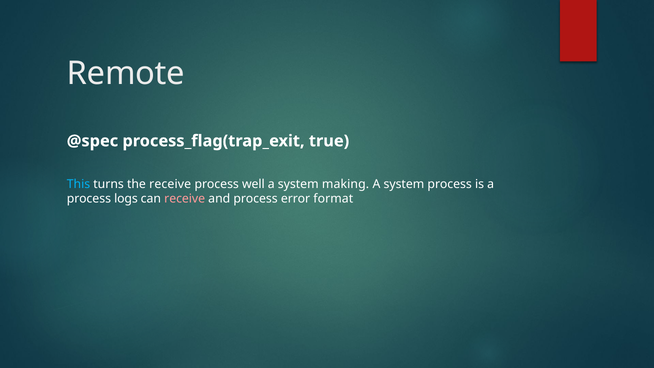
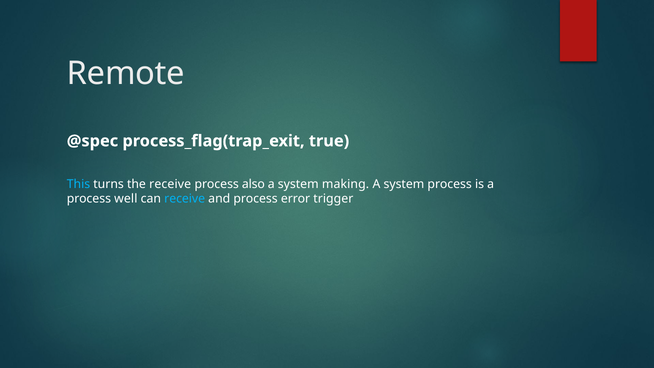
well: well -> also
logs: logs -> well
receive at (185, 199) colour: pink -> light blue
format: format -> trigger
